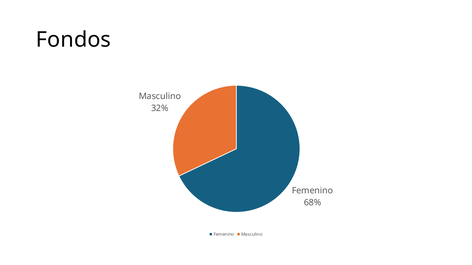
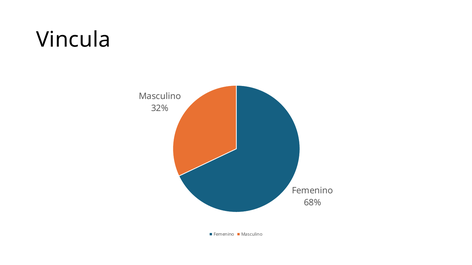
Fondos: Fondos -> Vincula
